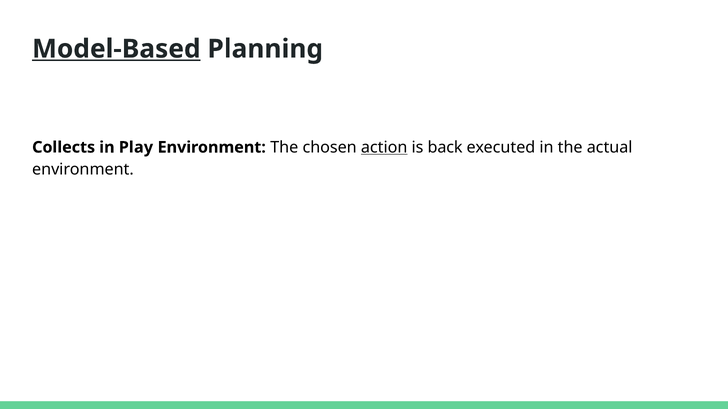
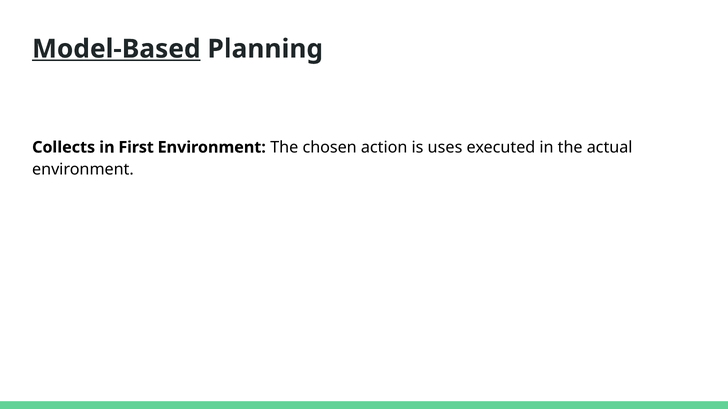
Play: Play -> First
action underline: present -> none
back: back -> uses
